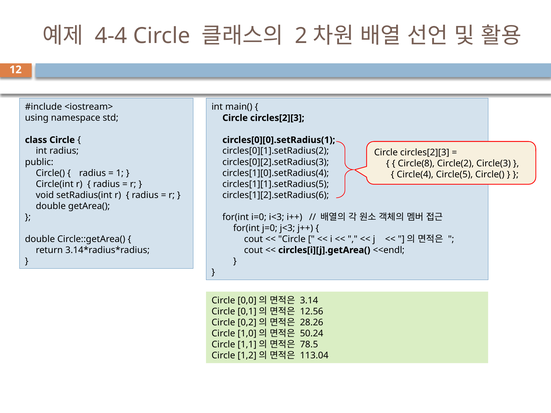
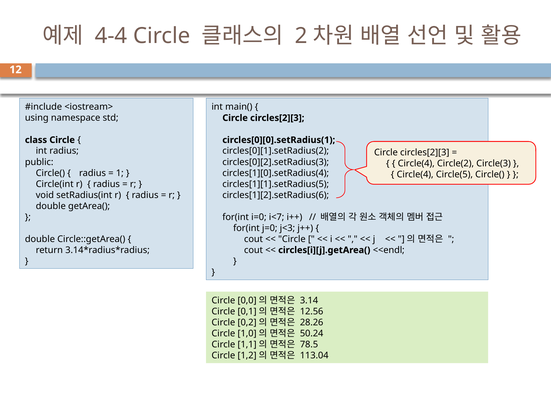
Circle(8 at (416, 164): Circle(8 -> Circle(4
i<3: i<3 -> i<7
